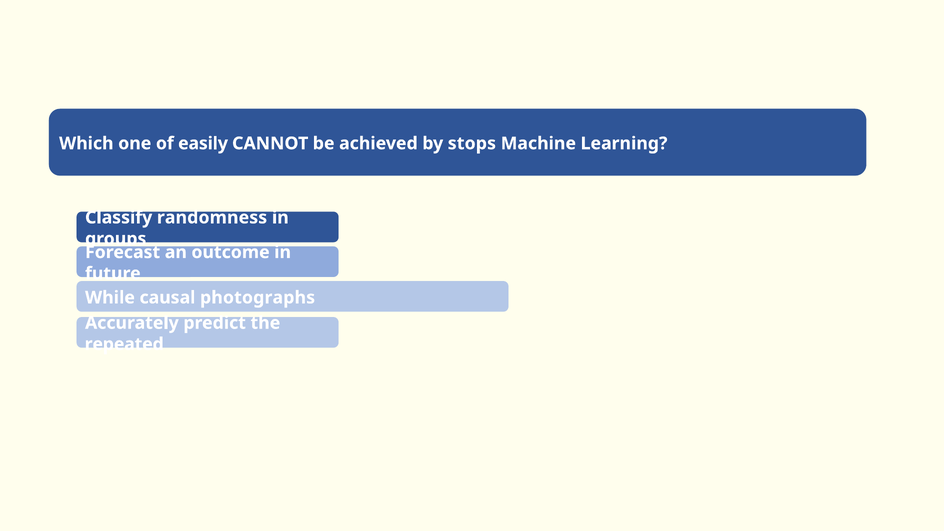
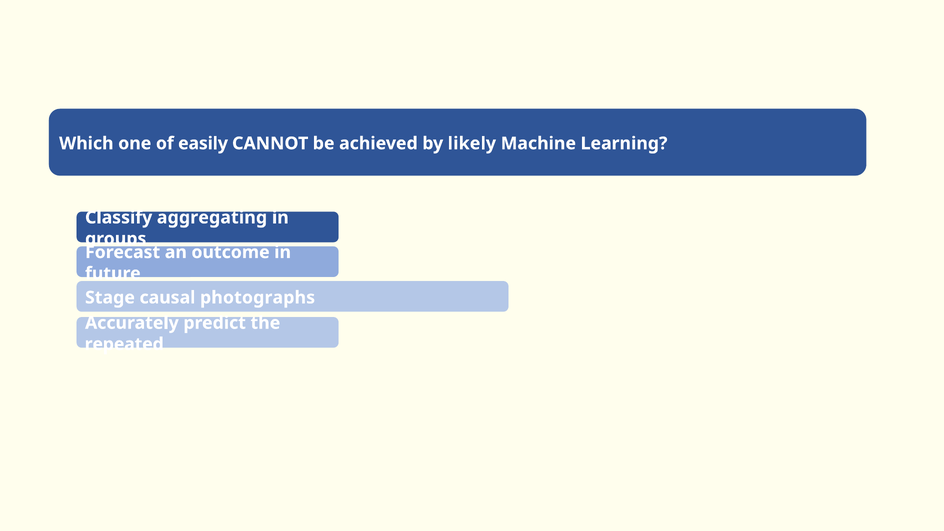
stops: stops -> likely
randomness: randomness -> aggregating
While: While -> Stage
